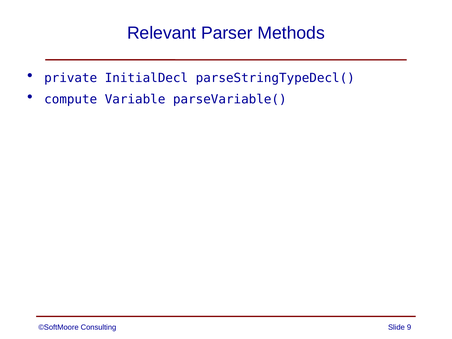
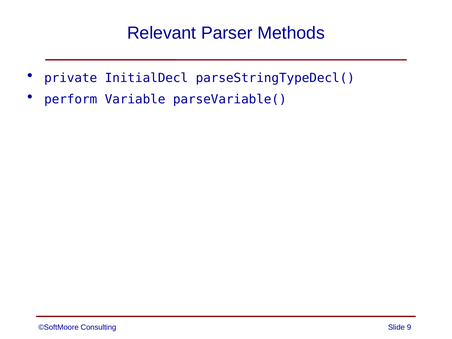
compute: compute -> perform
